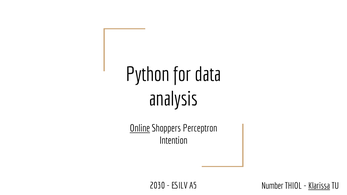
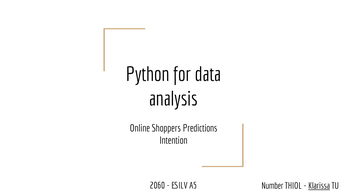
Online underline: present -> none
Perceptron: Perceptron -> Predictions
2030: 2030 -> 2060
